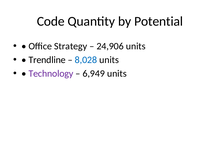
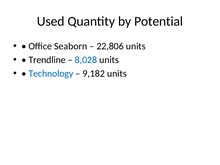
Code: Code -> Used
Strategy: Strategy -> Seaborn
24,906: 24,906 -> 22,806
Technology colour: purple -> blue
6,949: 6,949 -> 9,182
